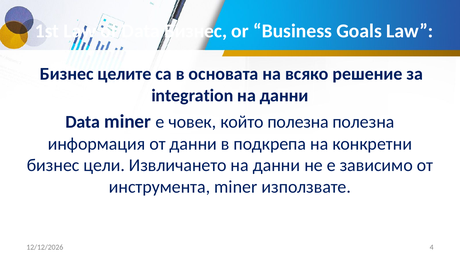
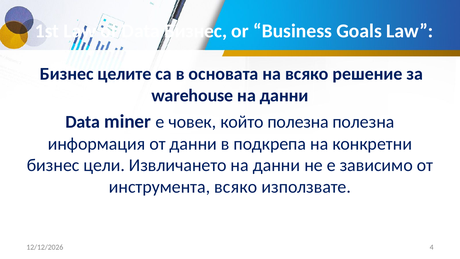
integration: integration -> warehouse
инструмента miner: miner -> всяко
